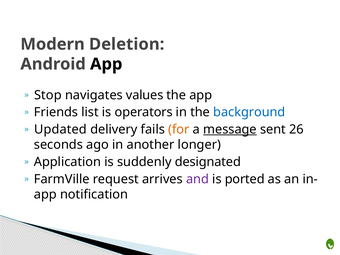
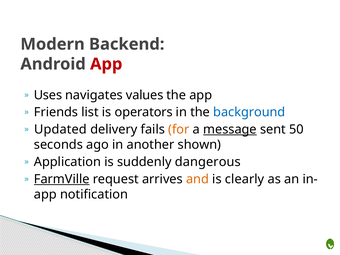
Deletion: Deletion -> Backend
App at (106, 64) colour: black -> red
Stop: Stop -> Uses
26: 26 -> 50
longer: longer -> shown
designated: designated -> dangerous
FarmVille underline: none -> present
and colour: purple -> orange
ported: ported -> clearly
